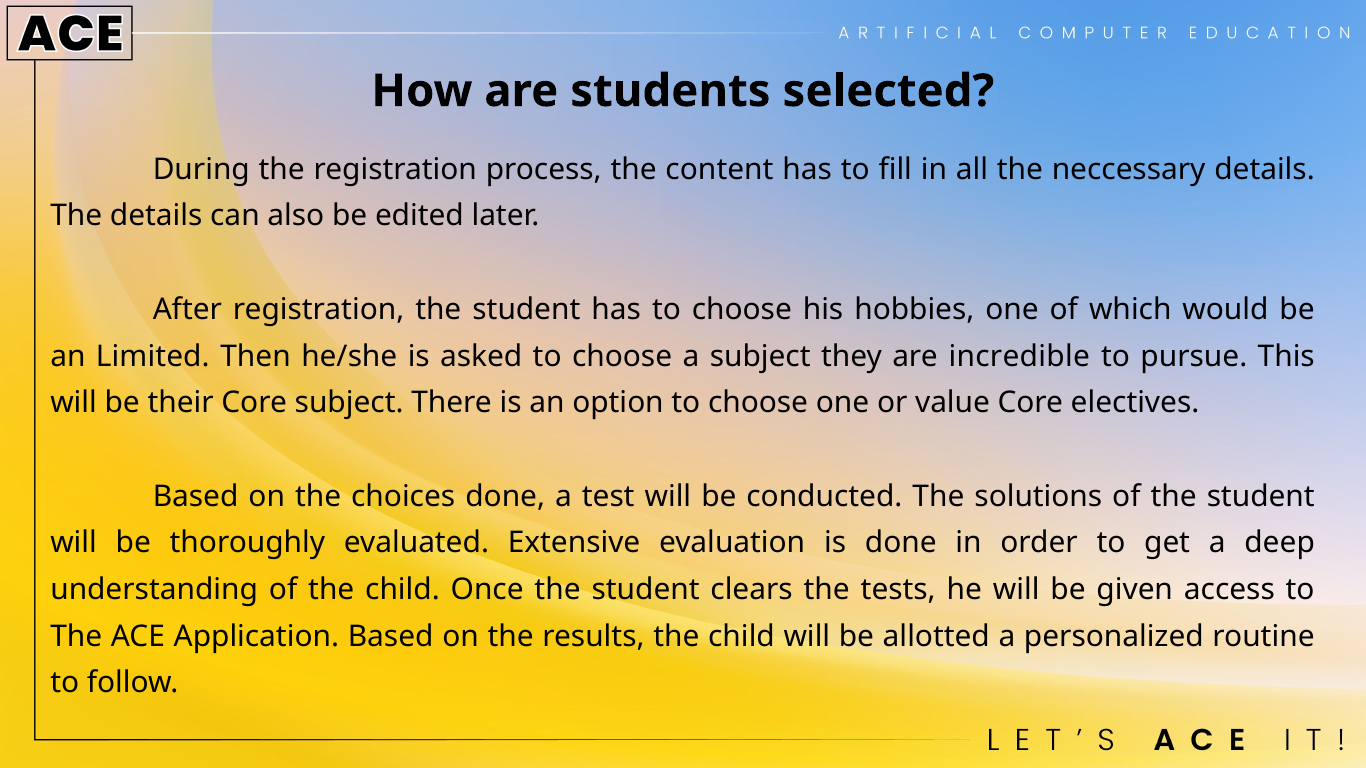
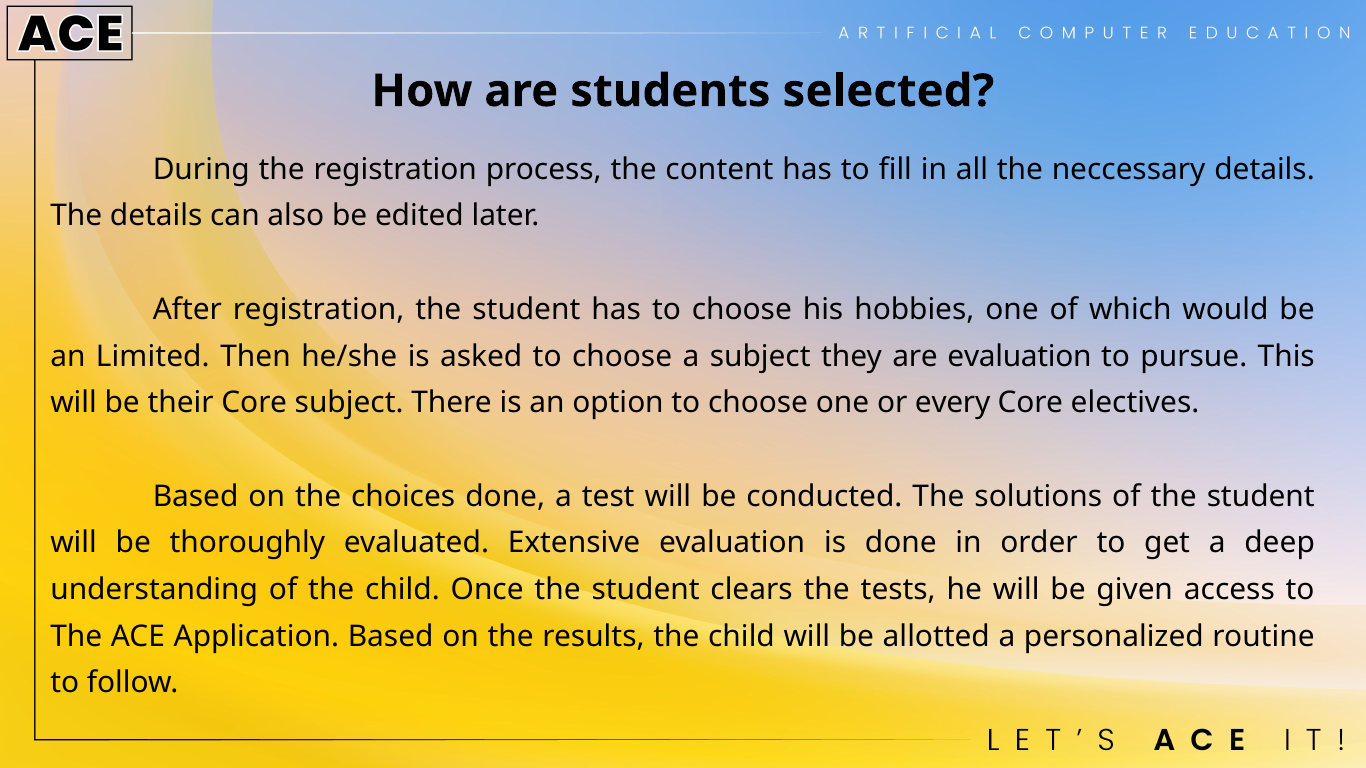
are incredible: incredible -> evaluation
value: value -> every
